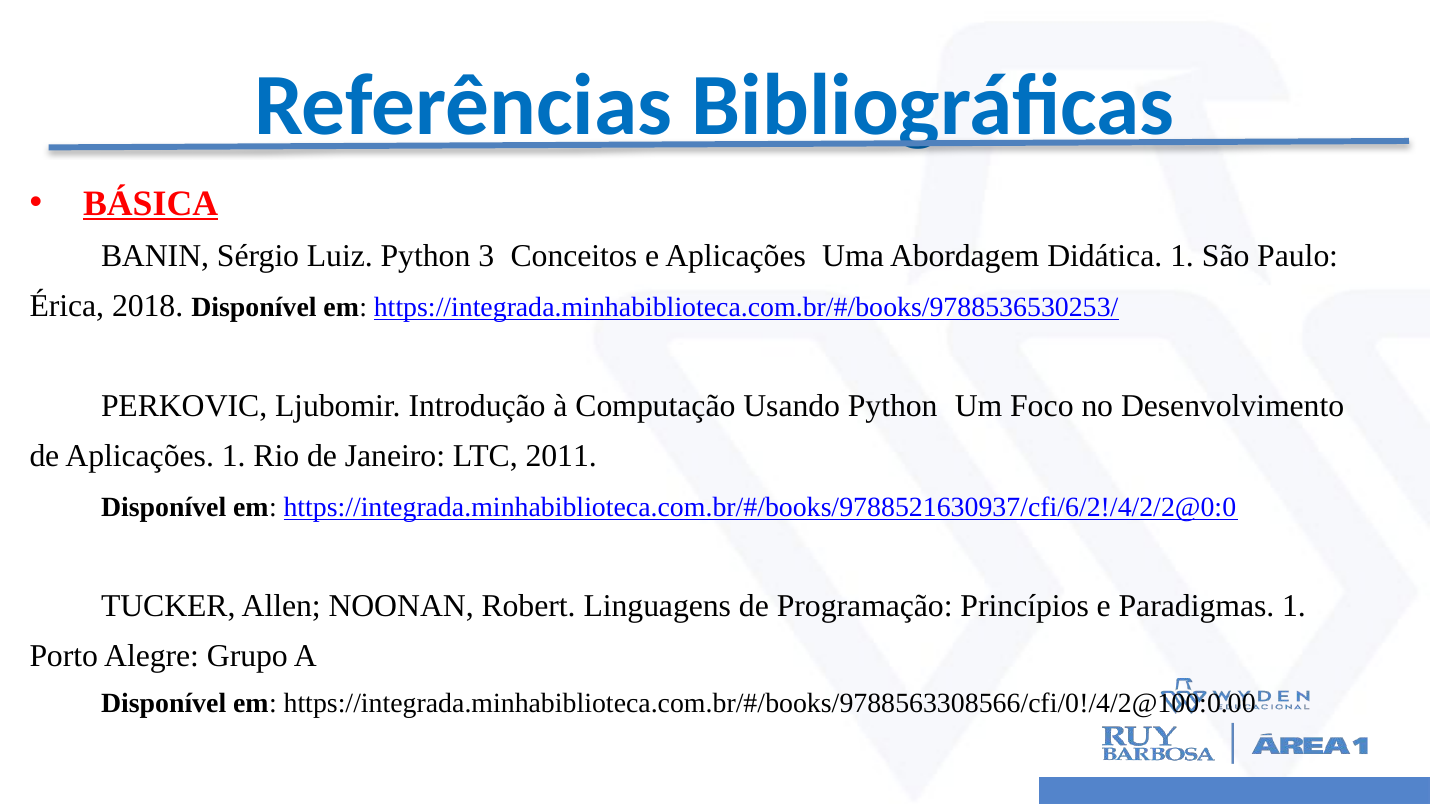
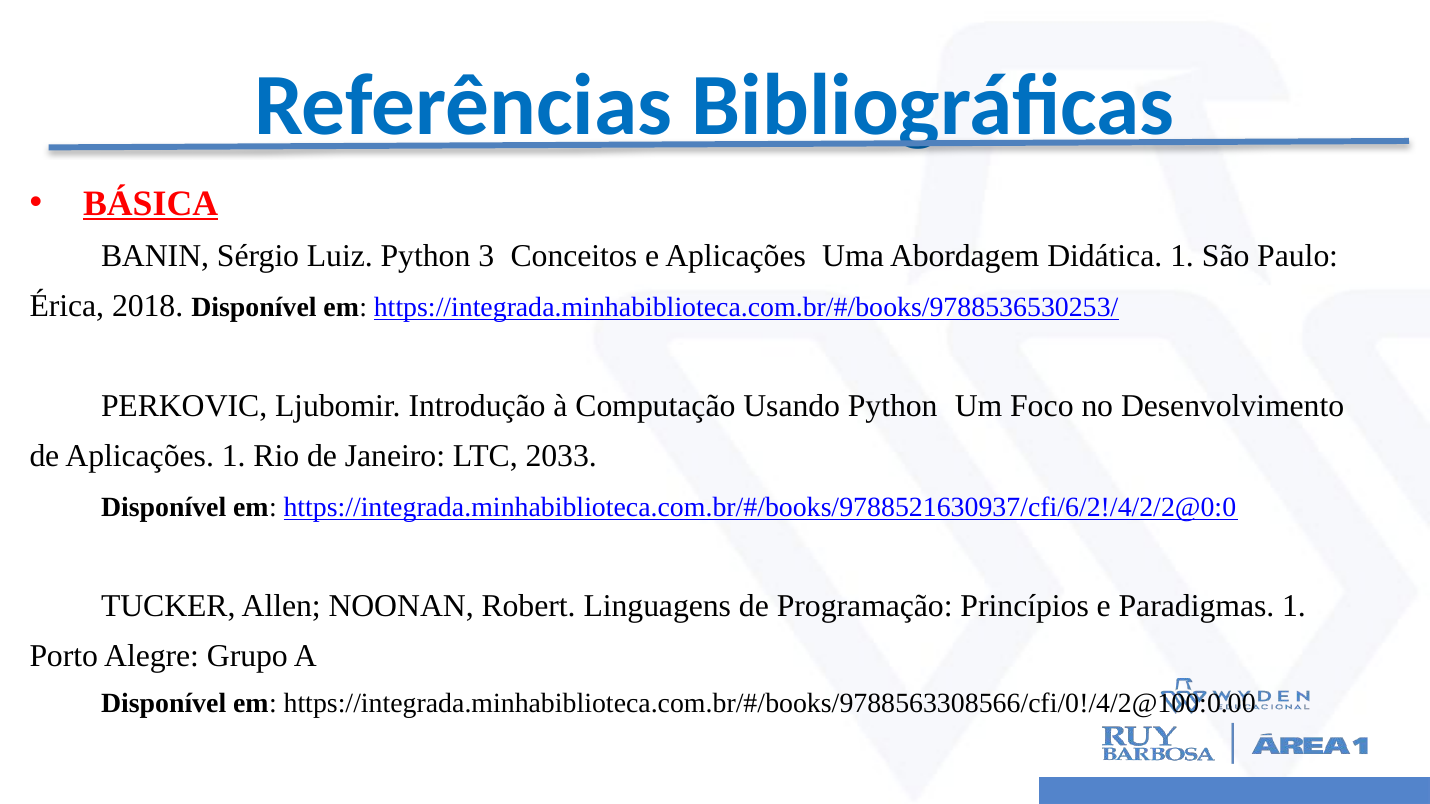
2011: 2011 -> 2033
